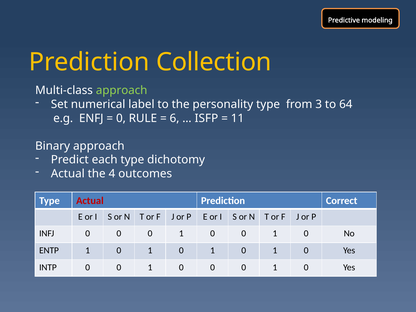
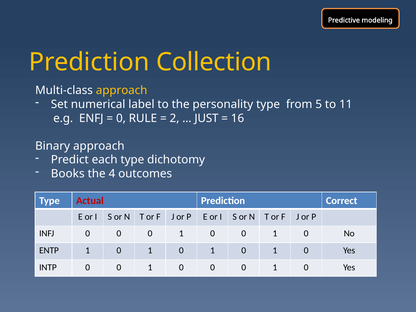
approach at (122, 90) colour: light green -> yellow
3: 3 -> 5
64: 64 -> 11
6: 6 -> 2
ISFP: ISFP -> JUST
11: 11 -> 16
Actual at (68, 174): Actual -> Books
